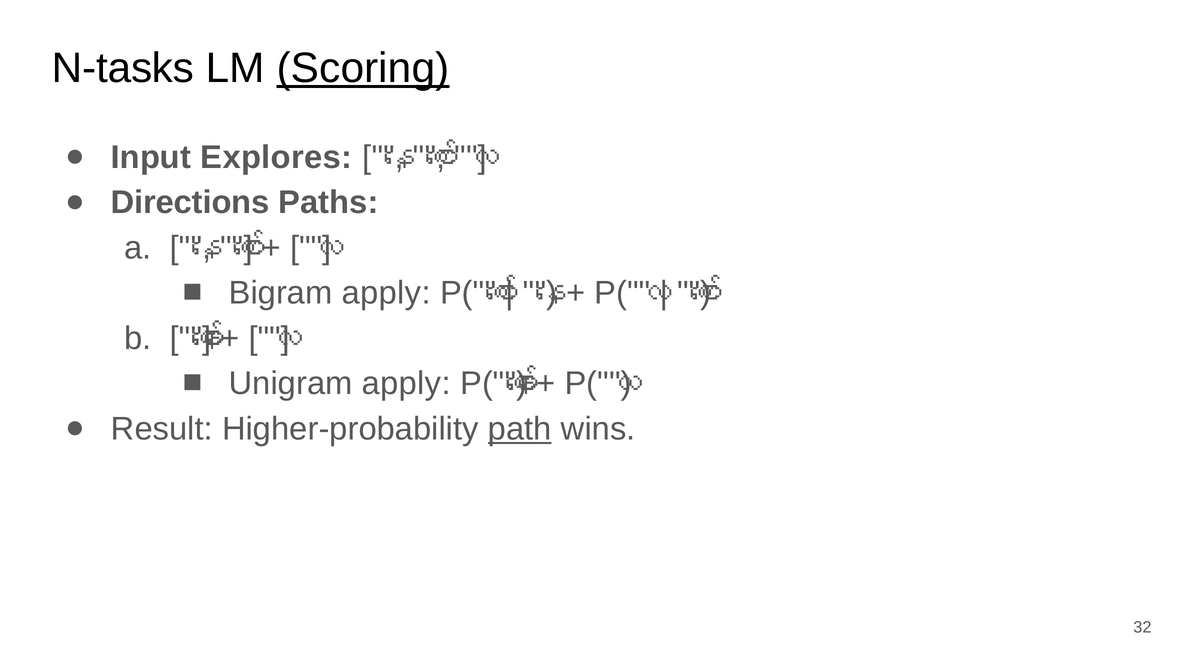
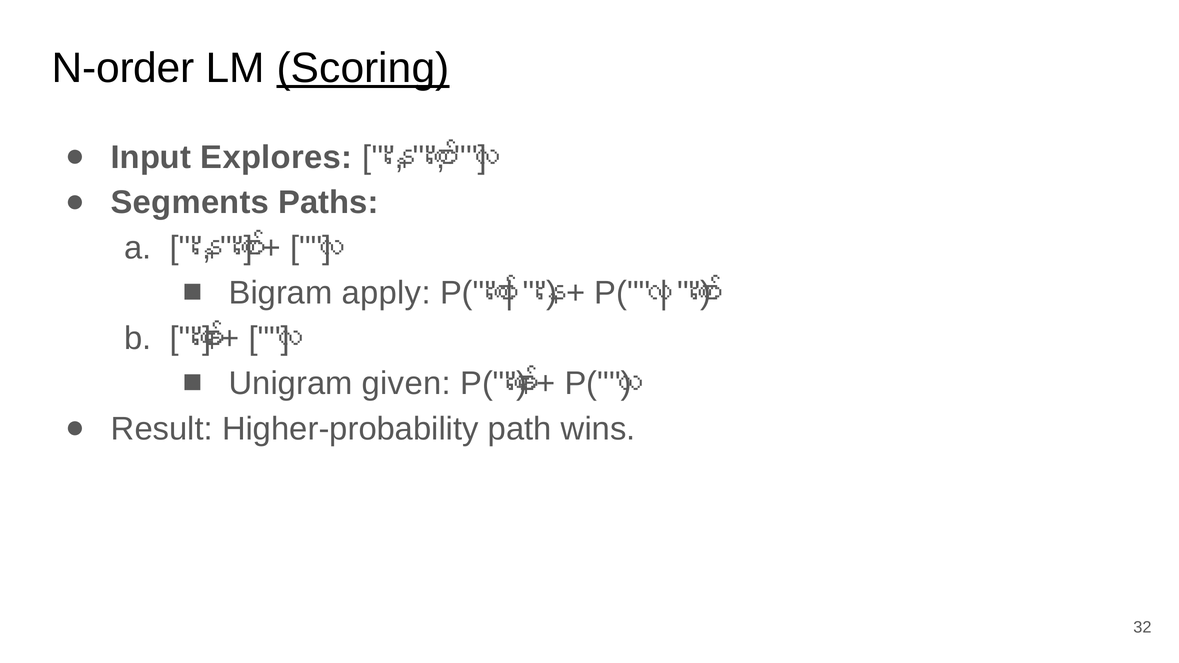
N-tasks: N-tasks -> N-order
Directions: Directions -> Segments
Unigram apply: apply -> given
path underline: present -> none
